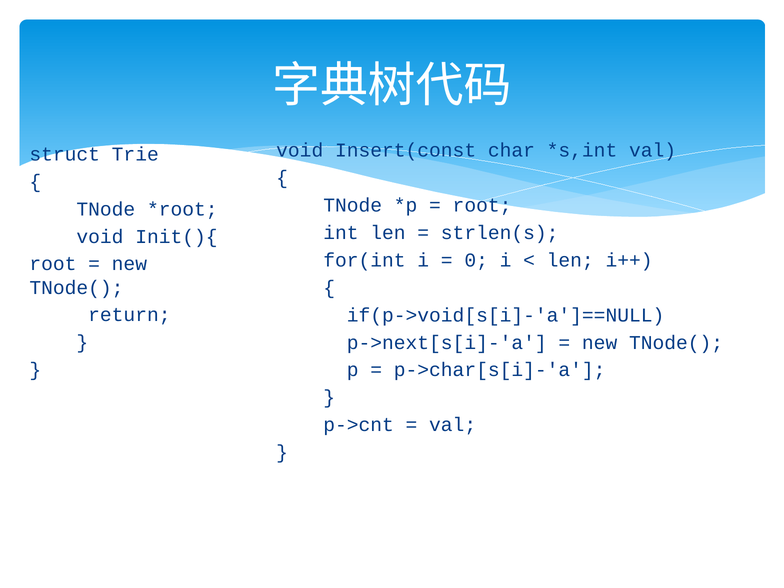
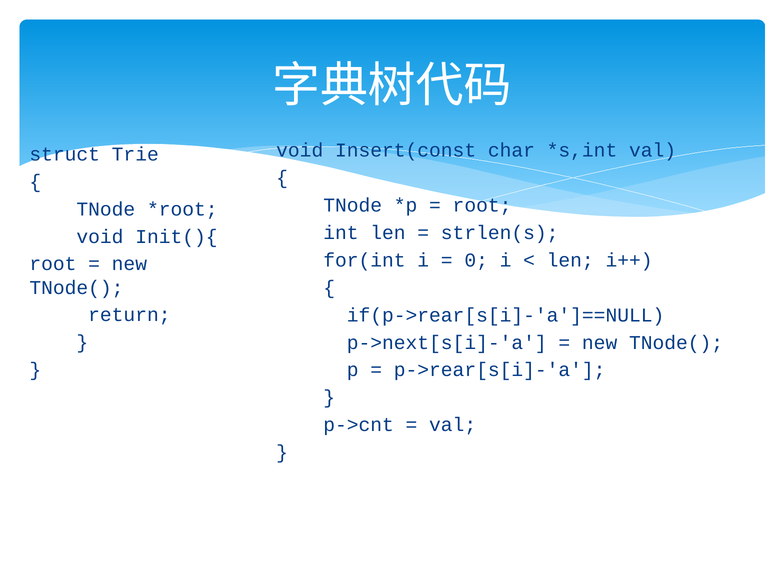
if(p->void[s[i]-'a']==NULL: if(p->void[s[i]-'a']==NULL -> if(p->rear[s[i]-'a']==NULL
p->char[s[i]-'a: p->char[s[i]-'a -> p->rear[s[i]-'a
